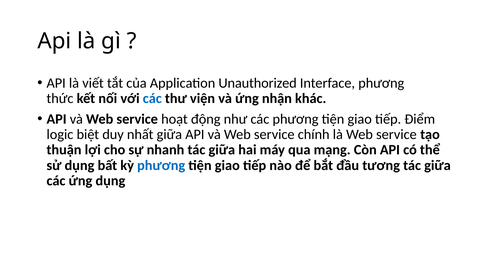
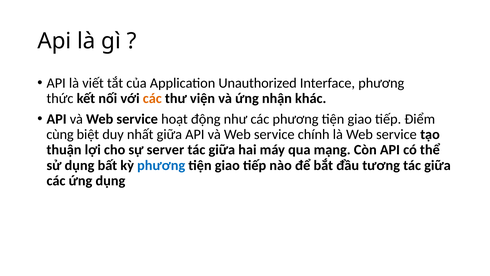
các at (152, 98) colour: blue -> orange
logic: logic -> cùng
nhanh: nhanh -> server
